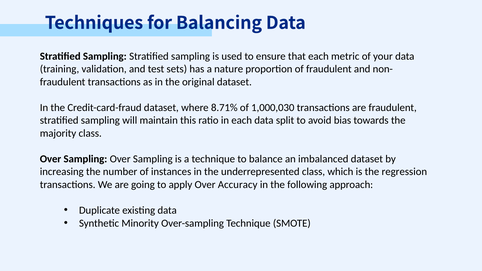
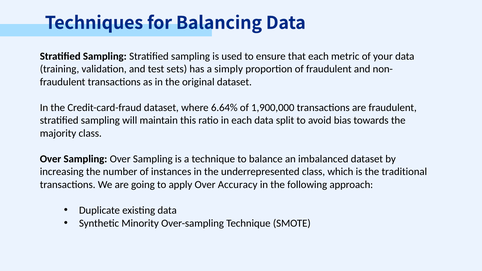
nature: nature -> simply
8.71%: 8.71% -> 6.64%
1,000,030: 1,000,030 -> 1,900,000
regression: regression -> traditional
